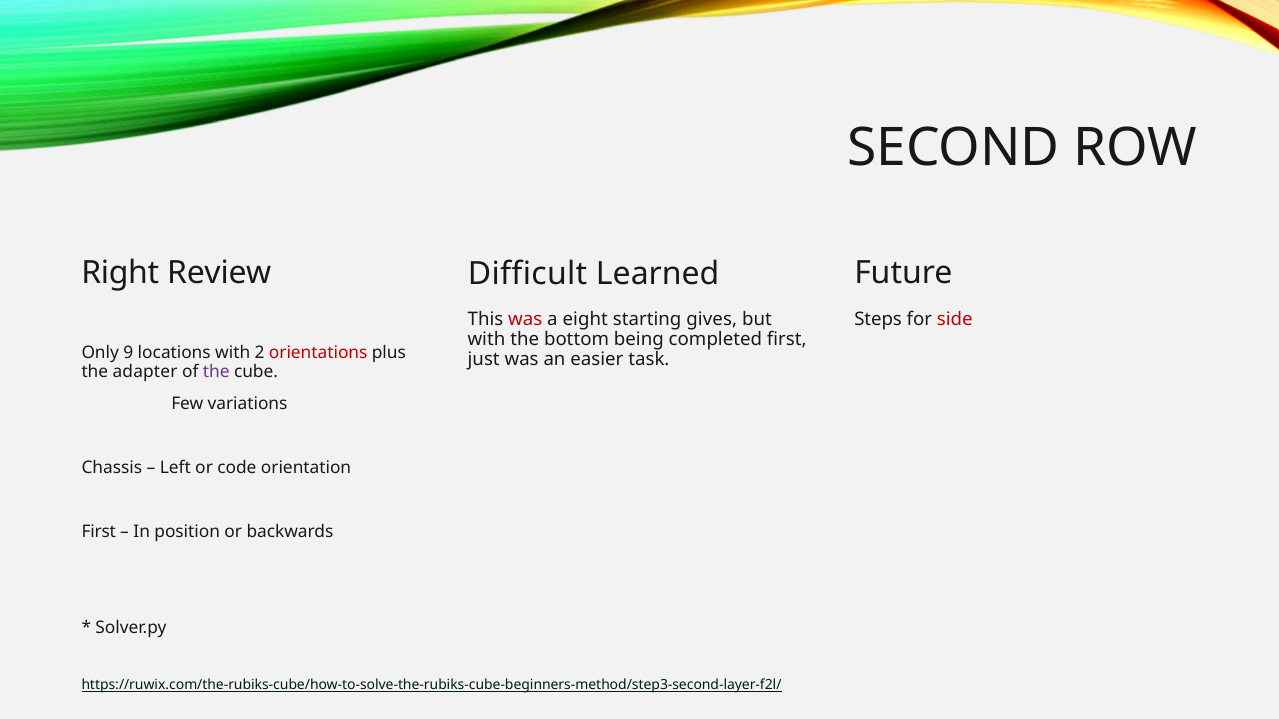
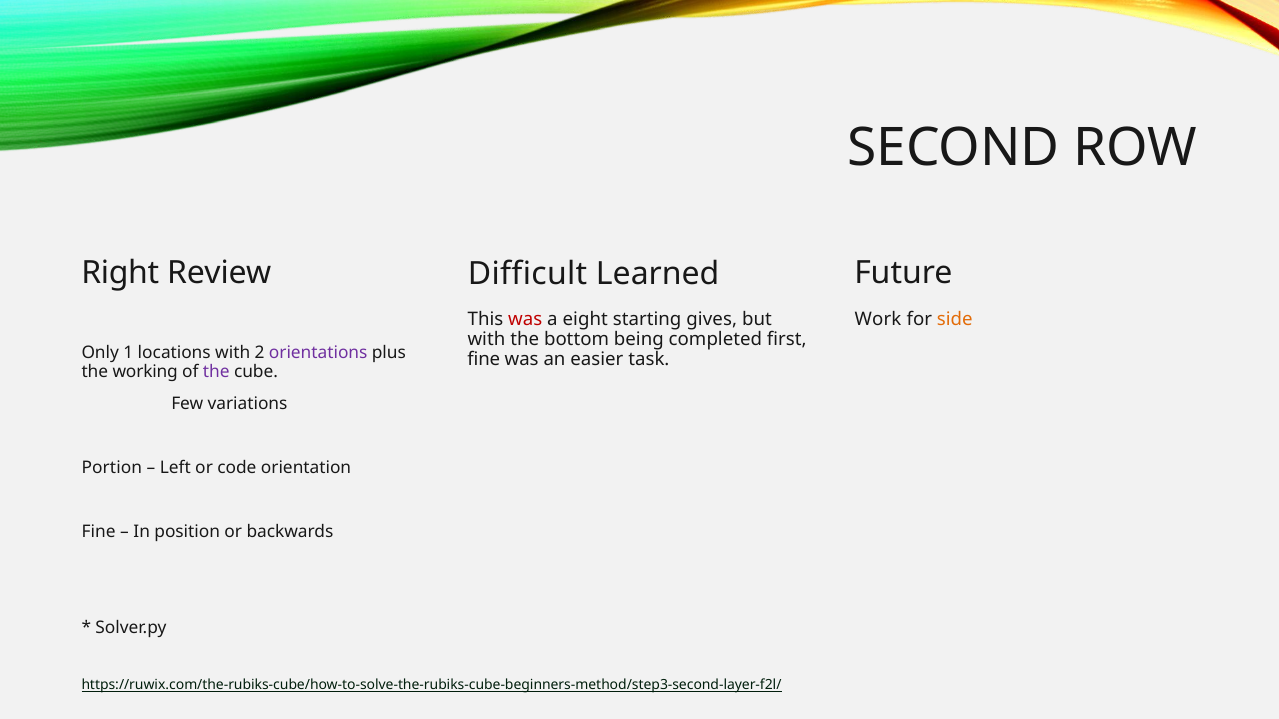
Steps: Steps -> Work
side colour: red -> orange
9: 9 -> 1
orientations colour: red -> purple
just at (484, 360): just -> fine
adapter: adapter -> working
Chassis: Chassis -> Portion
First at (99, 532): First -> Fine
